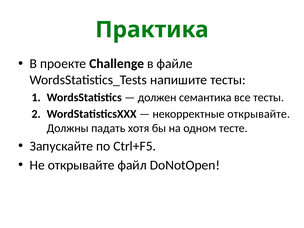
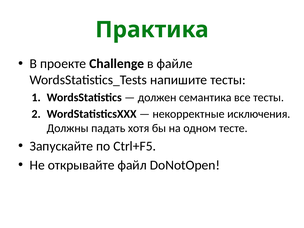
некорректные открывайте: открывайте -> исключения
